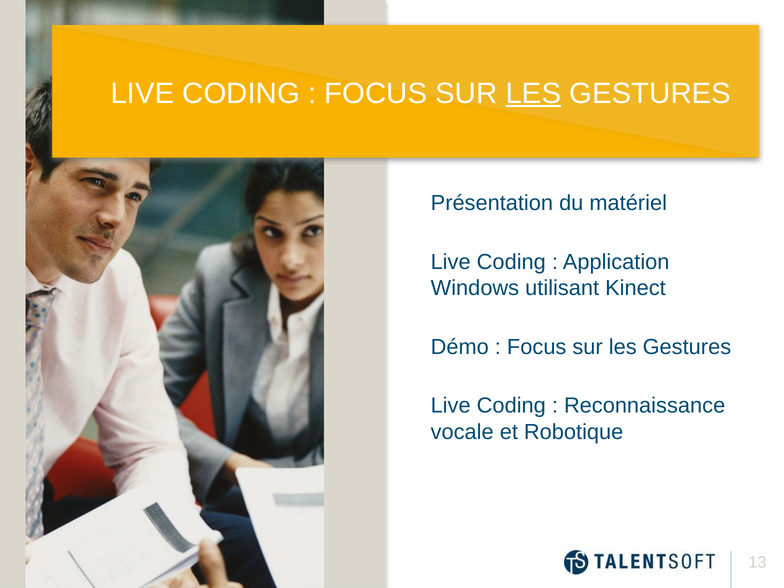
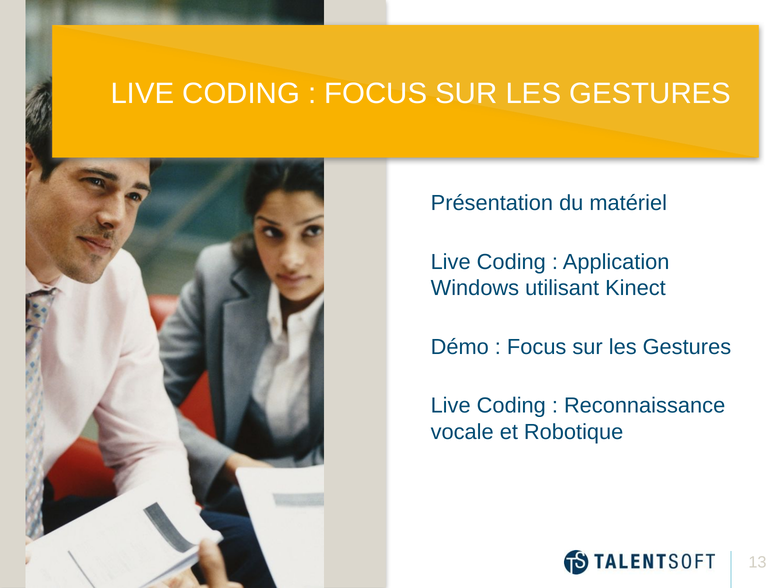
LES at (533, 93) underline: present -> none
